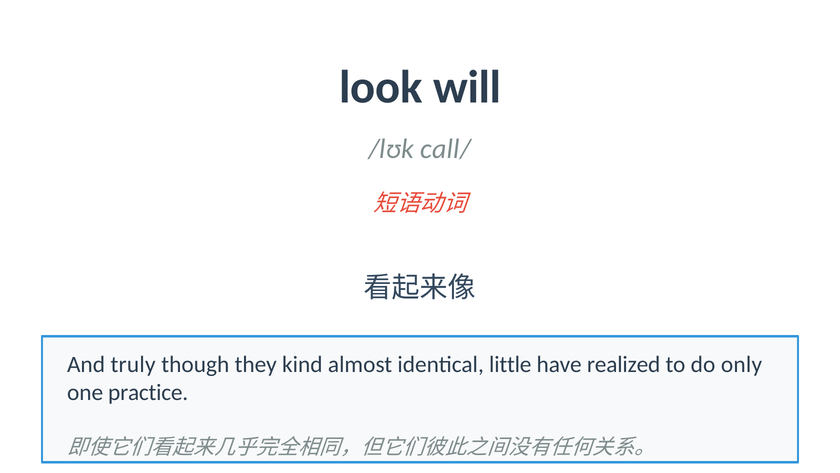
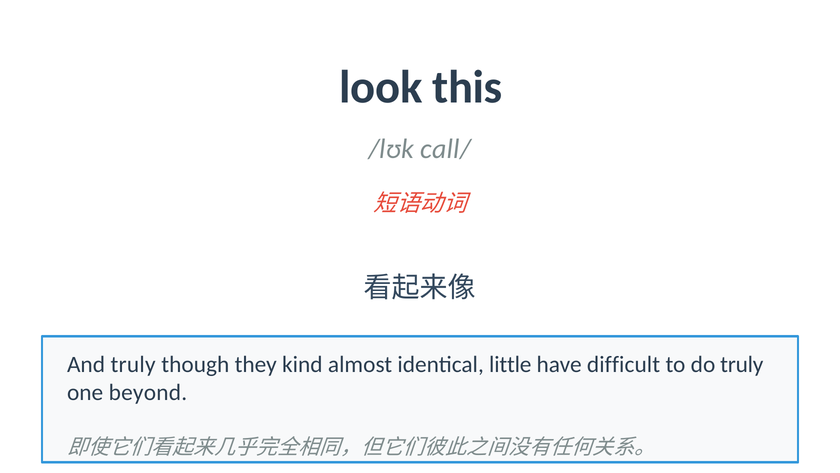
will: will -> this
realized: realized -> difficult
do only: only -> truly
practice: practice -> beyond
